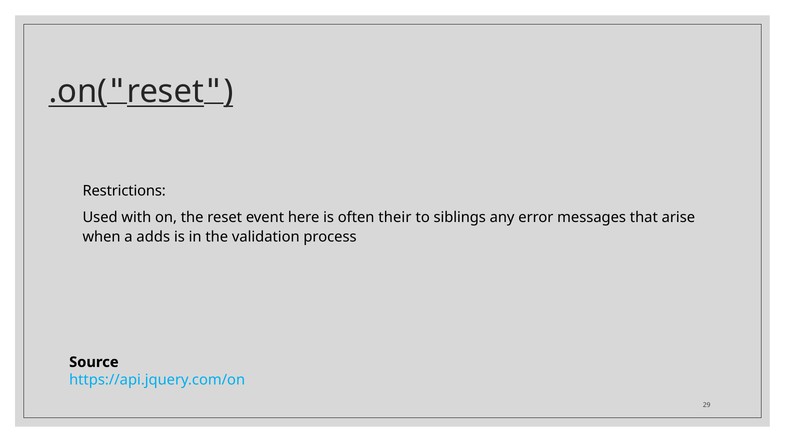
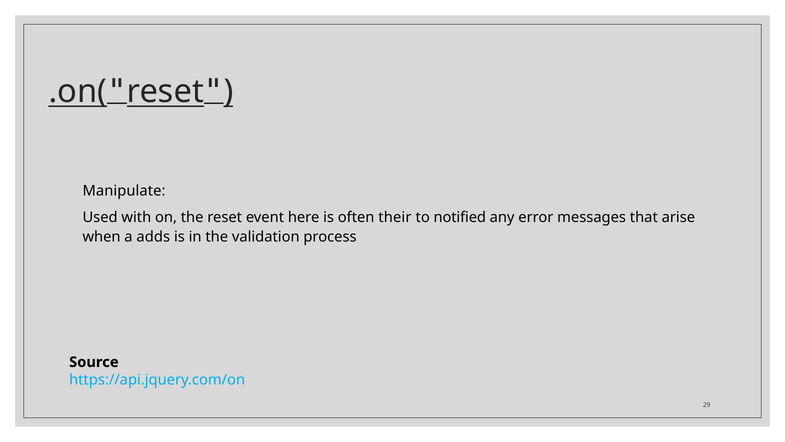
Restrictions: Restrictions -> Manipulate
siblings: siblings -> notified
